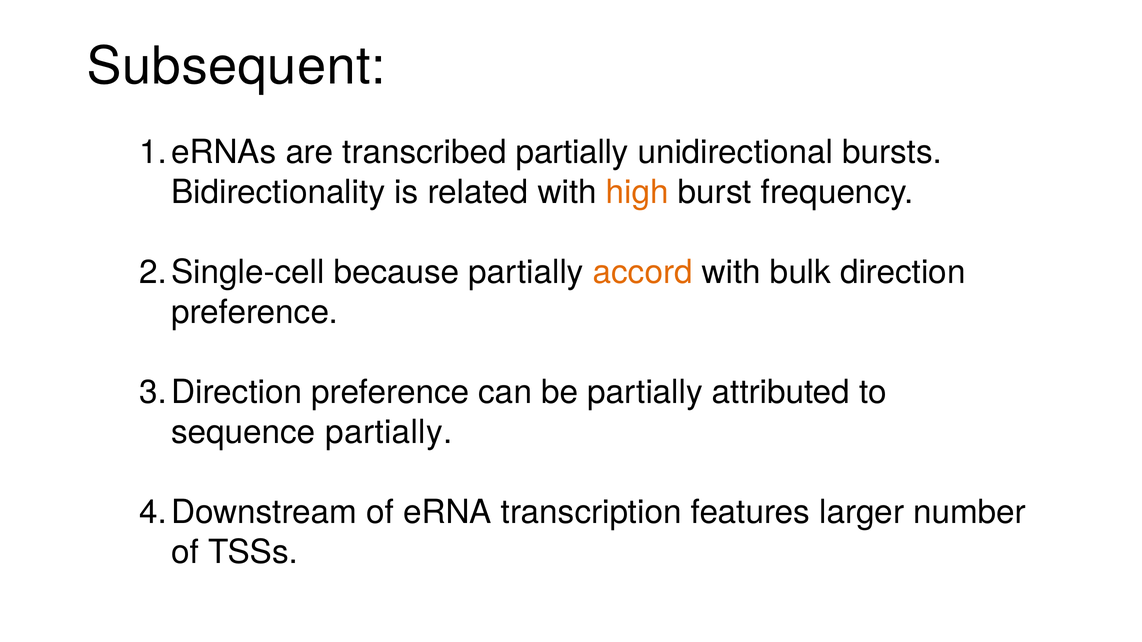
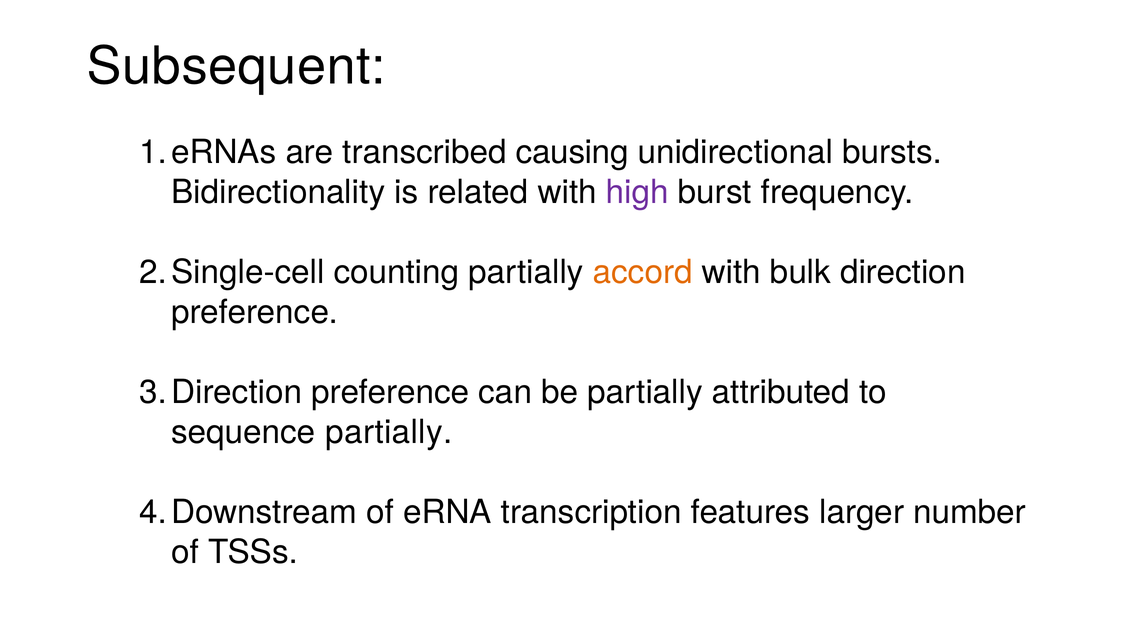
transcribed partially: partially -> causing
high colour: orange -> purple
because: because -> counting
